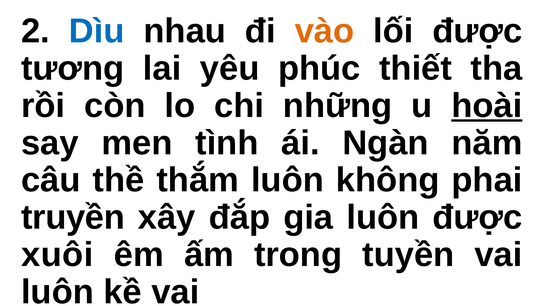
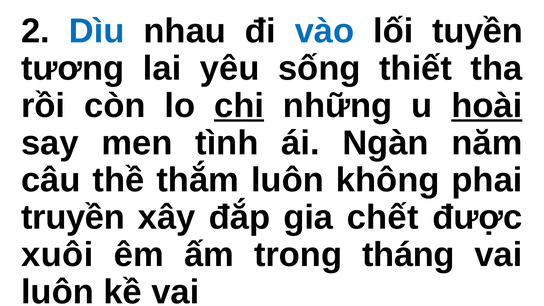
vào colour: orange -> blue
lối được: được -> tuyền
phúc: phúc -> sống
chi underline: none -> present
gia luôn: luôn -> chết
tuyền: tuyền -> tháng
